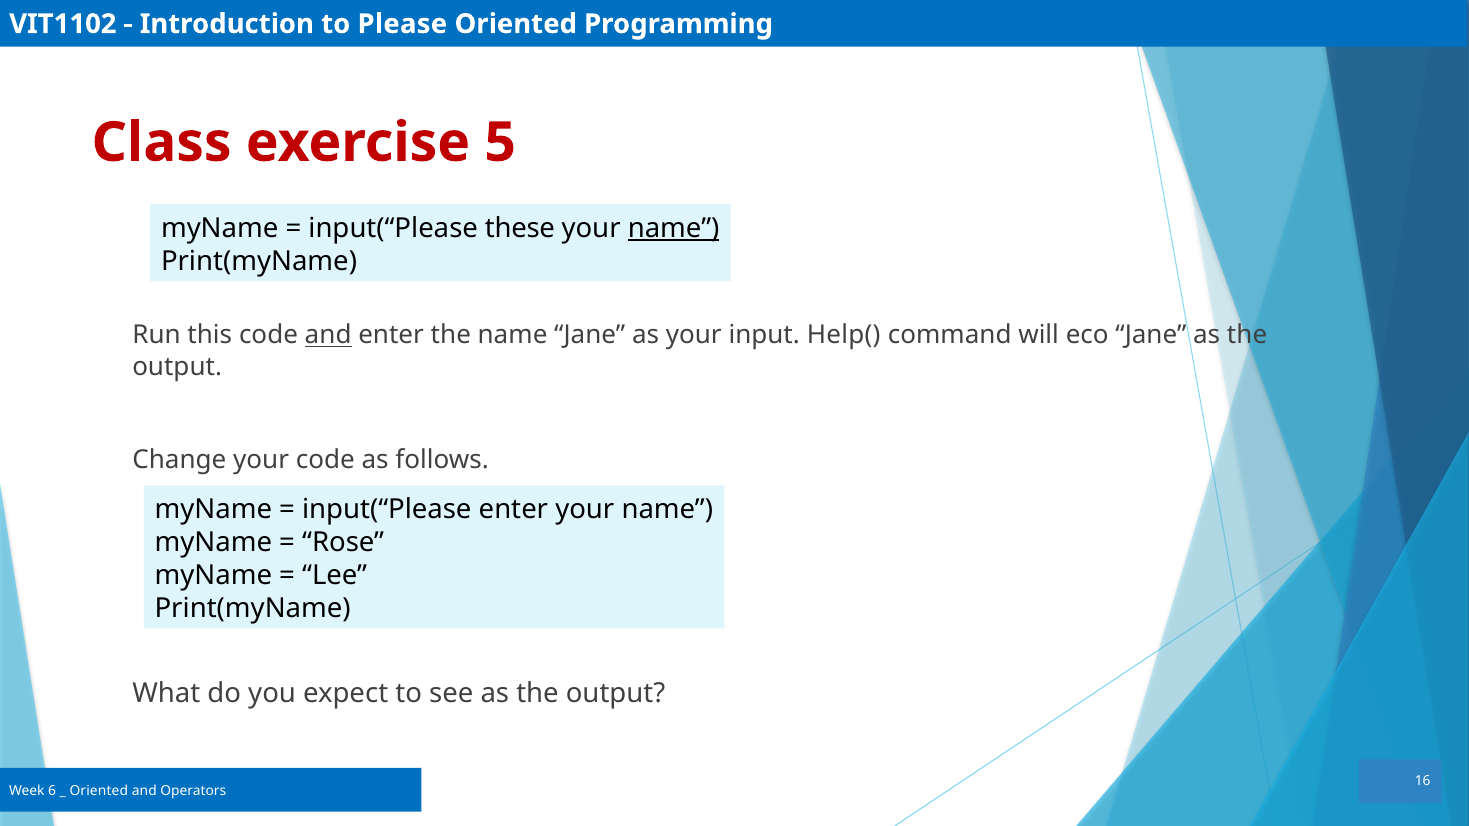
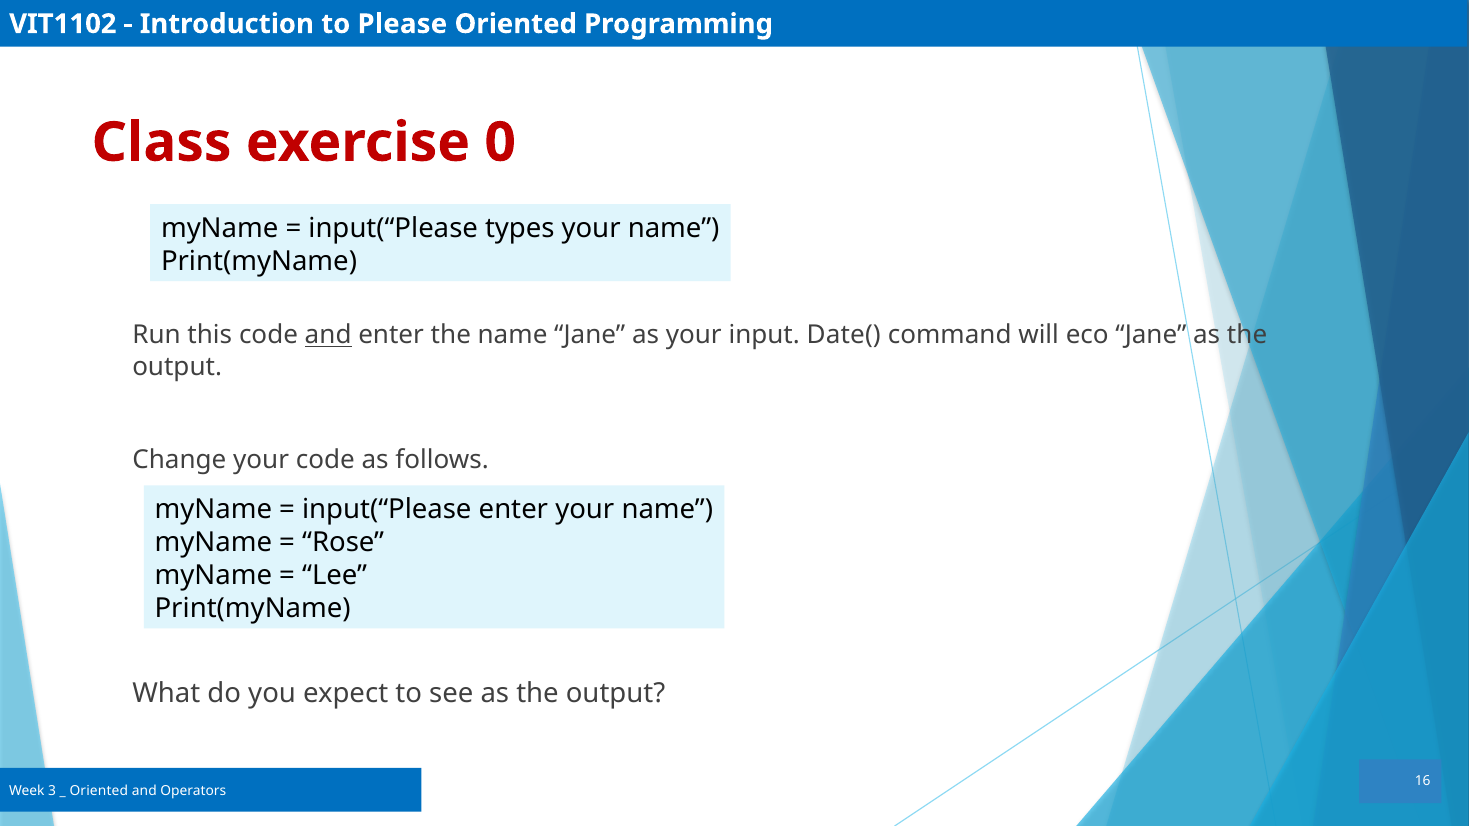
5: 5 -> 0
these: these -> types
name at (674, 228) underline: present -> none
Help(: Help( -> Date(
6: 6 -> 3
